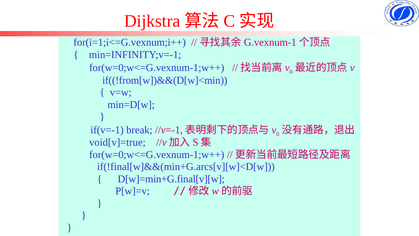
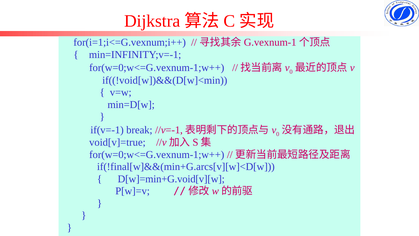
if((!from[w])&&(D[w]<min: if((!from[w])&&(D[w]<min -> if((!void[w])&&(D[w]<min
D[w]=min+G.final[v][w: D[w]=min+G.final[v][w -> D[w]=min+G.void[v][w
